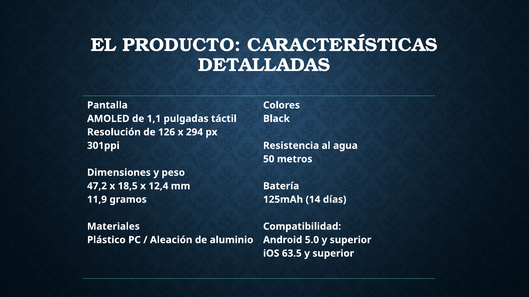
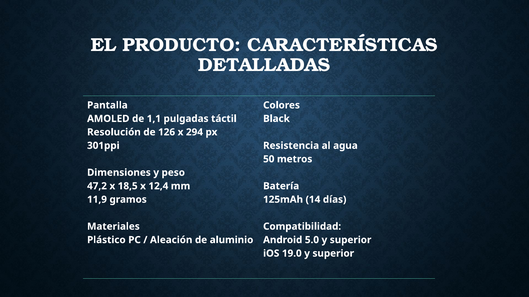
63.5: 63.5 -> 19.0
